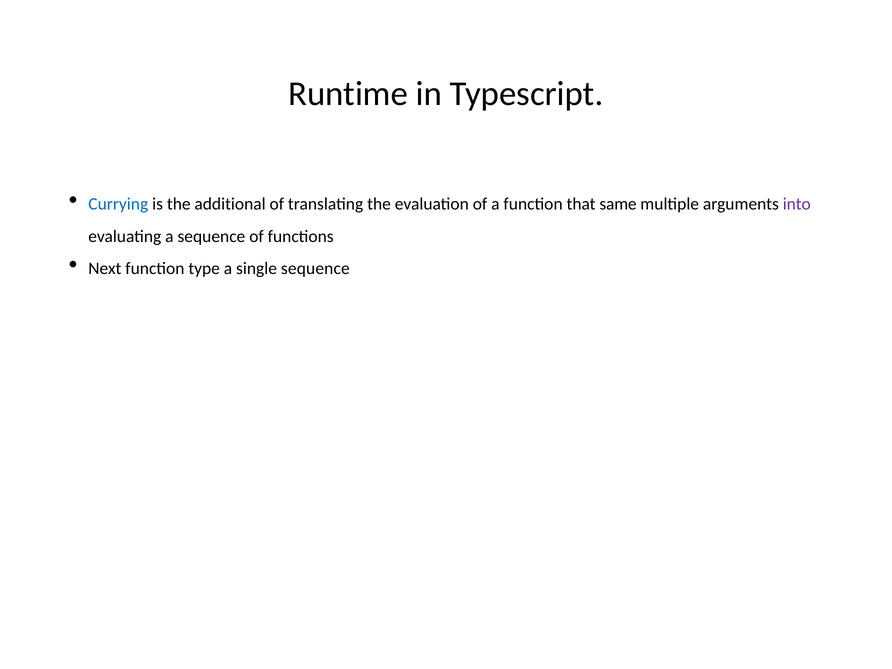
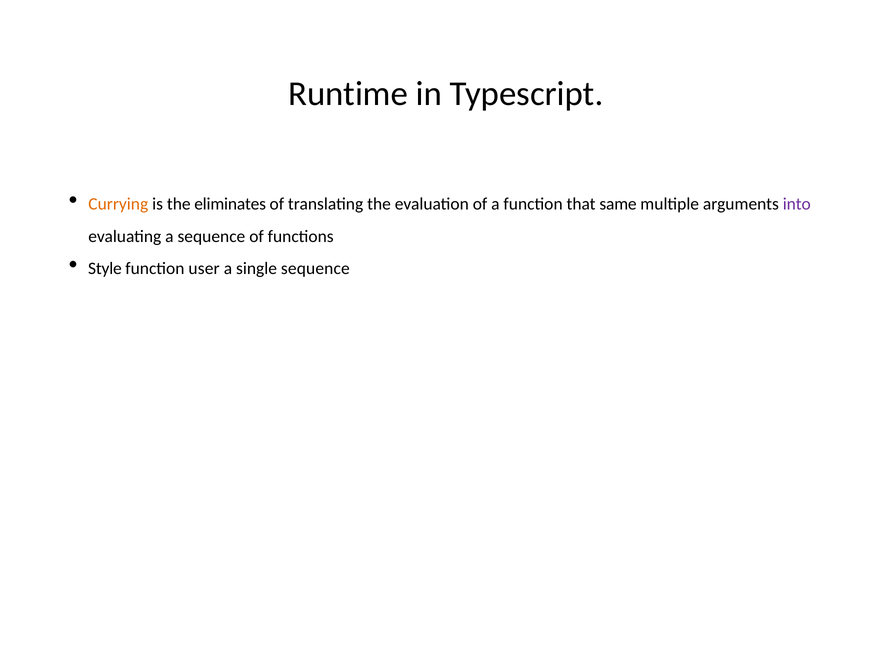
Currying colour: blue -> orange
additional: additional -> eliminates
Next: Next -> Style
type: type -> user
